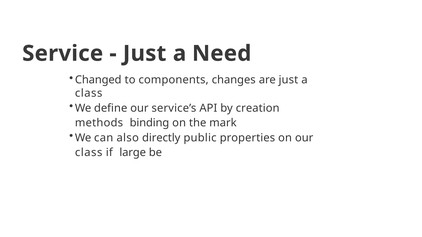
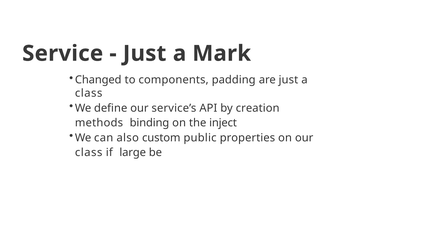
Need: Need -> Mark
changes: changes -> padding
mark: mark -> inject
directly: directly -> custom
